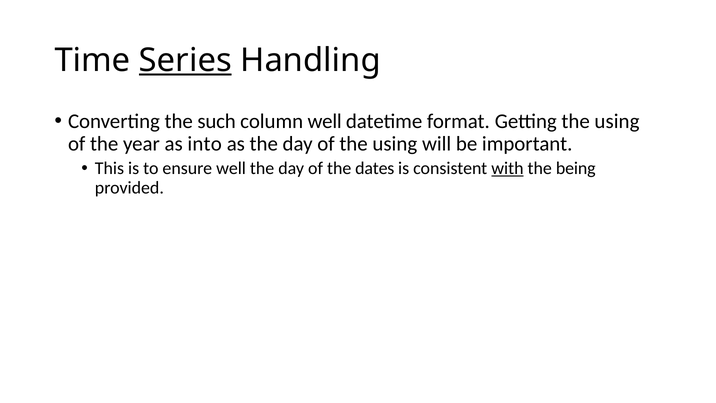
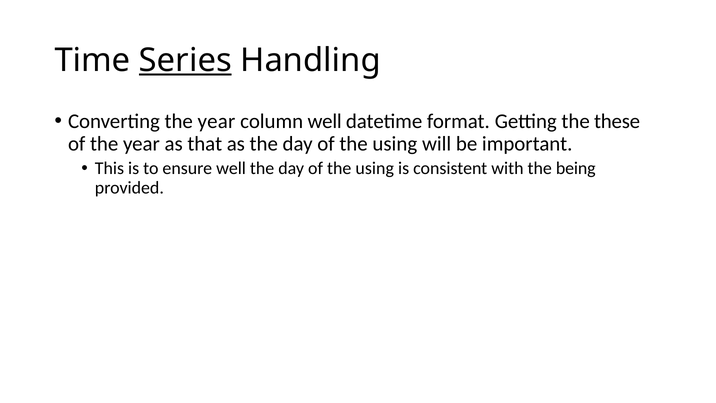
Converting the such: such -> year
Getting the using: using -> these
into: into -> that
dates at (375, 168): dates -> using
with underline: present -> none
